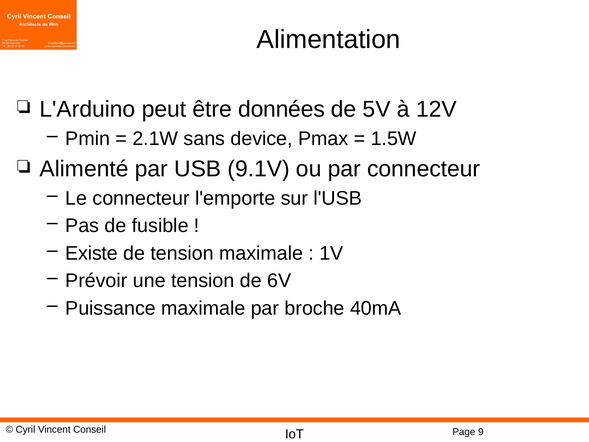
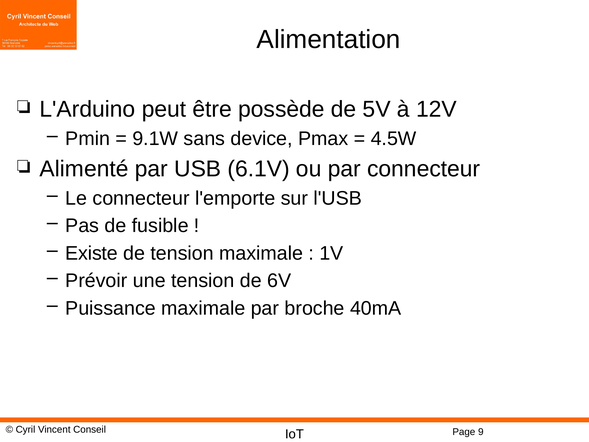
données: données -> possède
2.1W: 2.1W -> 9.1W
1.5W: 1.5W -> 4.5W
9.1V: 9.1V -> 6.1V
